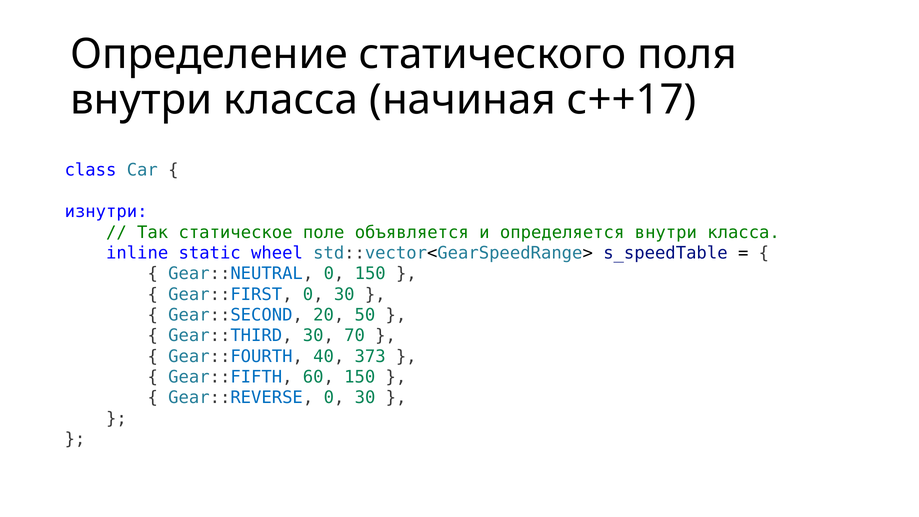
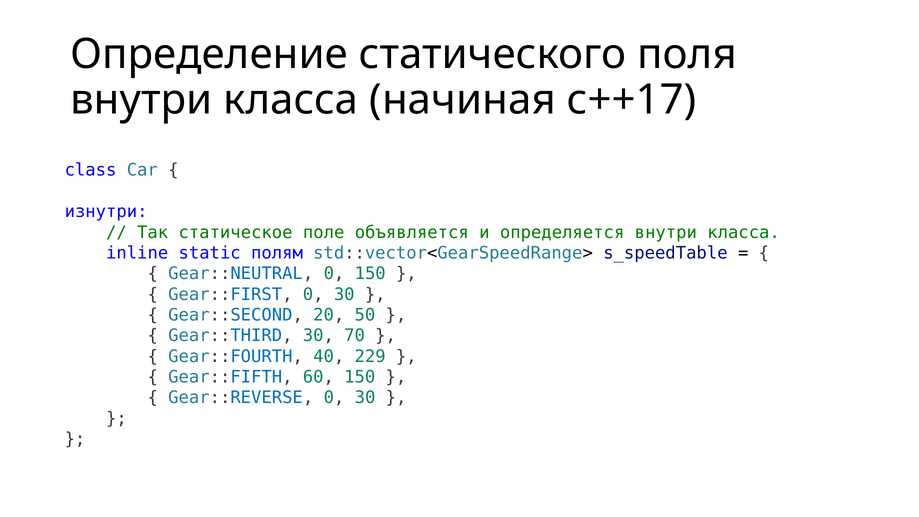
wheel: wheel -> полям
373: 373 -> 229
